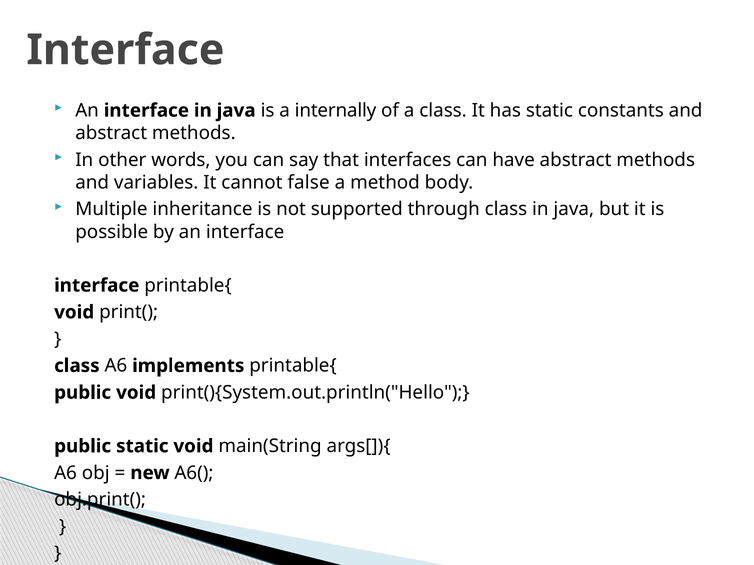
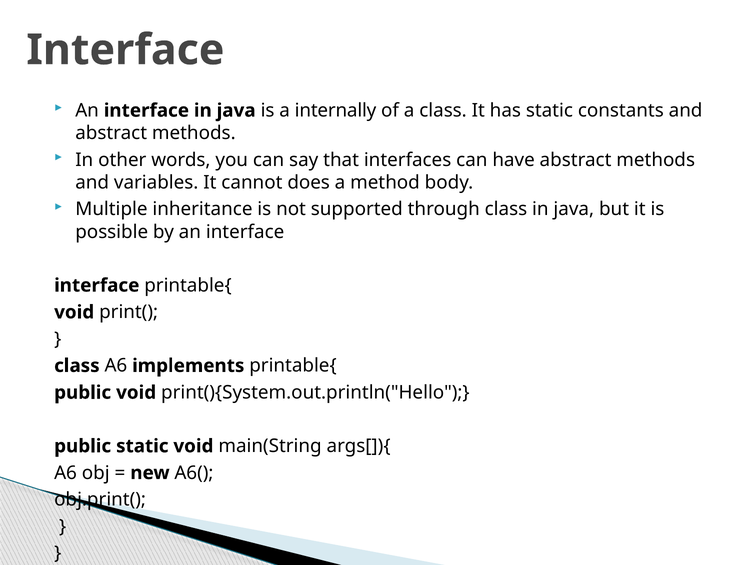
false: false -> does
